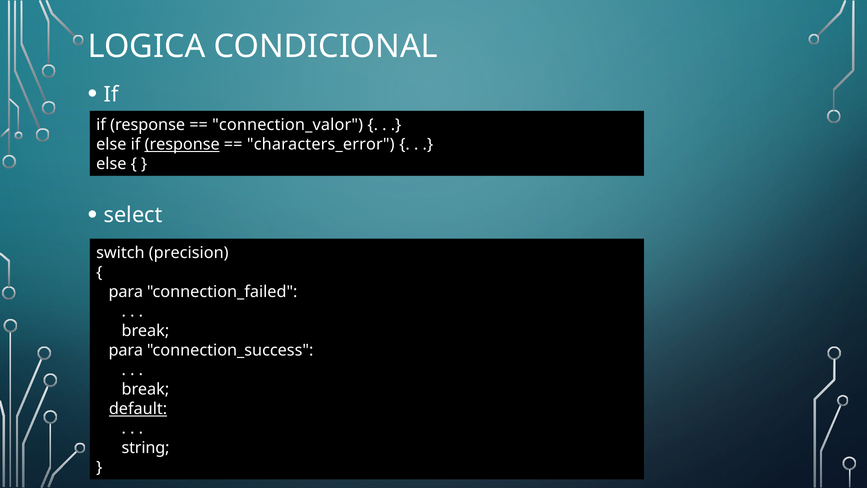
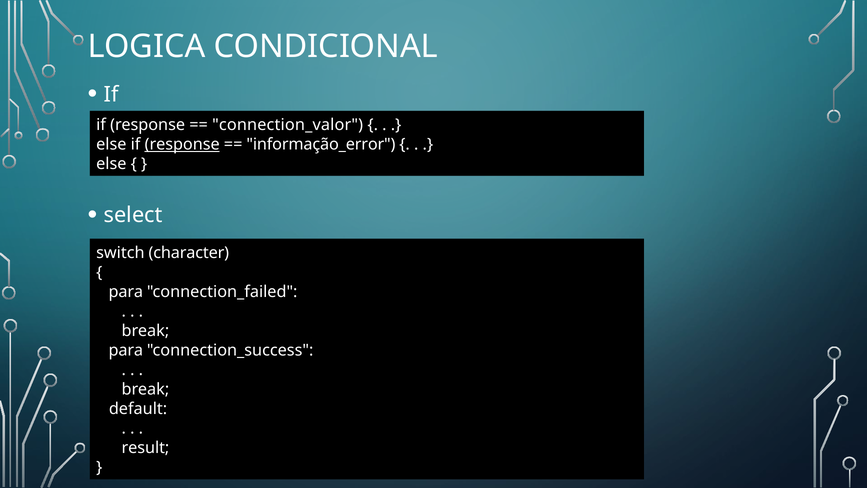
characters_error: characters_error -> informação_error
precision: precision -> character
default underline: present -> none
string: string -> result
